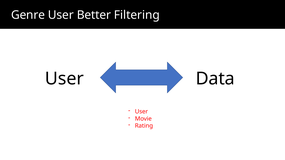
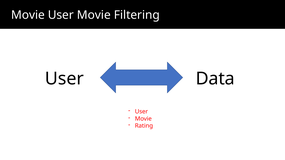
Genre at (28, 15): Genre -> Movie
User Better: Better -> Movie
